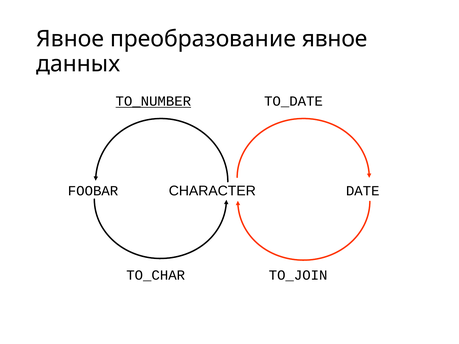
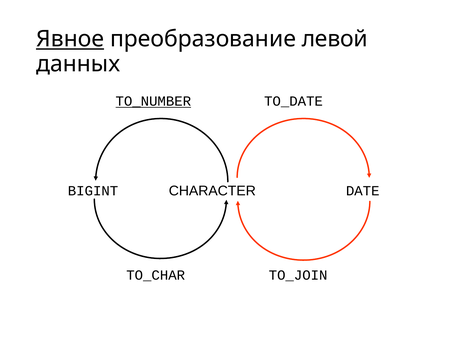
Явное at (70, 39) underline: none -> present
преобразование явное: явное -> левой
FOOBAR: FOOBAR -> BIGINT
